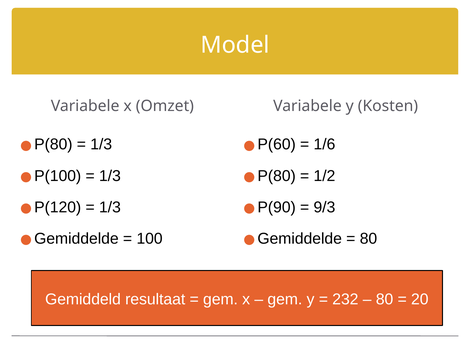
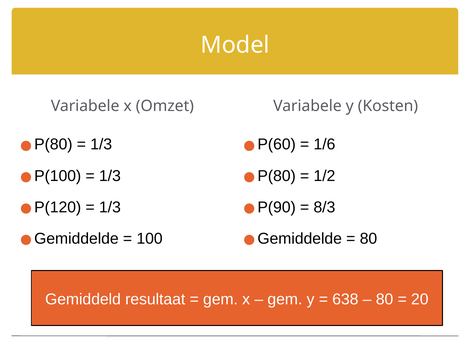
9/3: 9/3 -> 8/3
232: 232 -> 638
